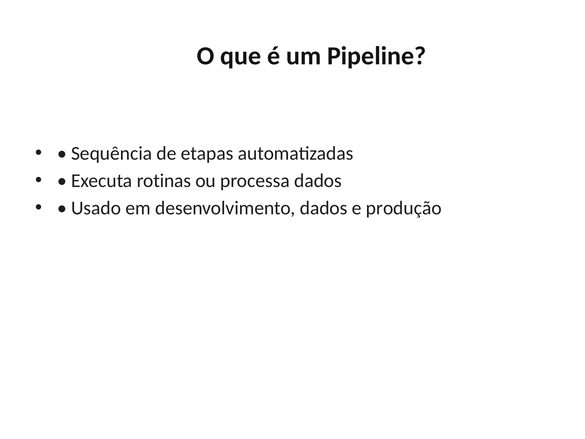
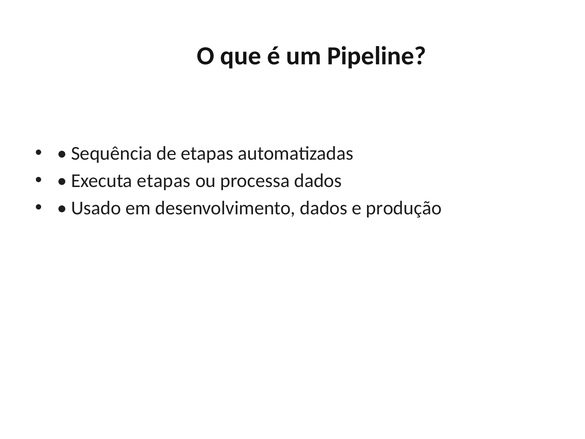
Executa rotinas: rotinas -> etapas
